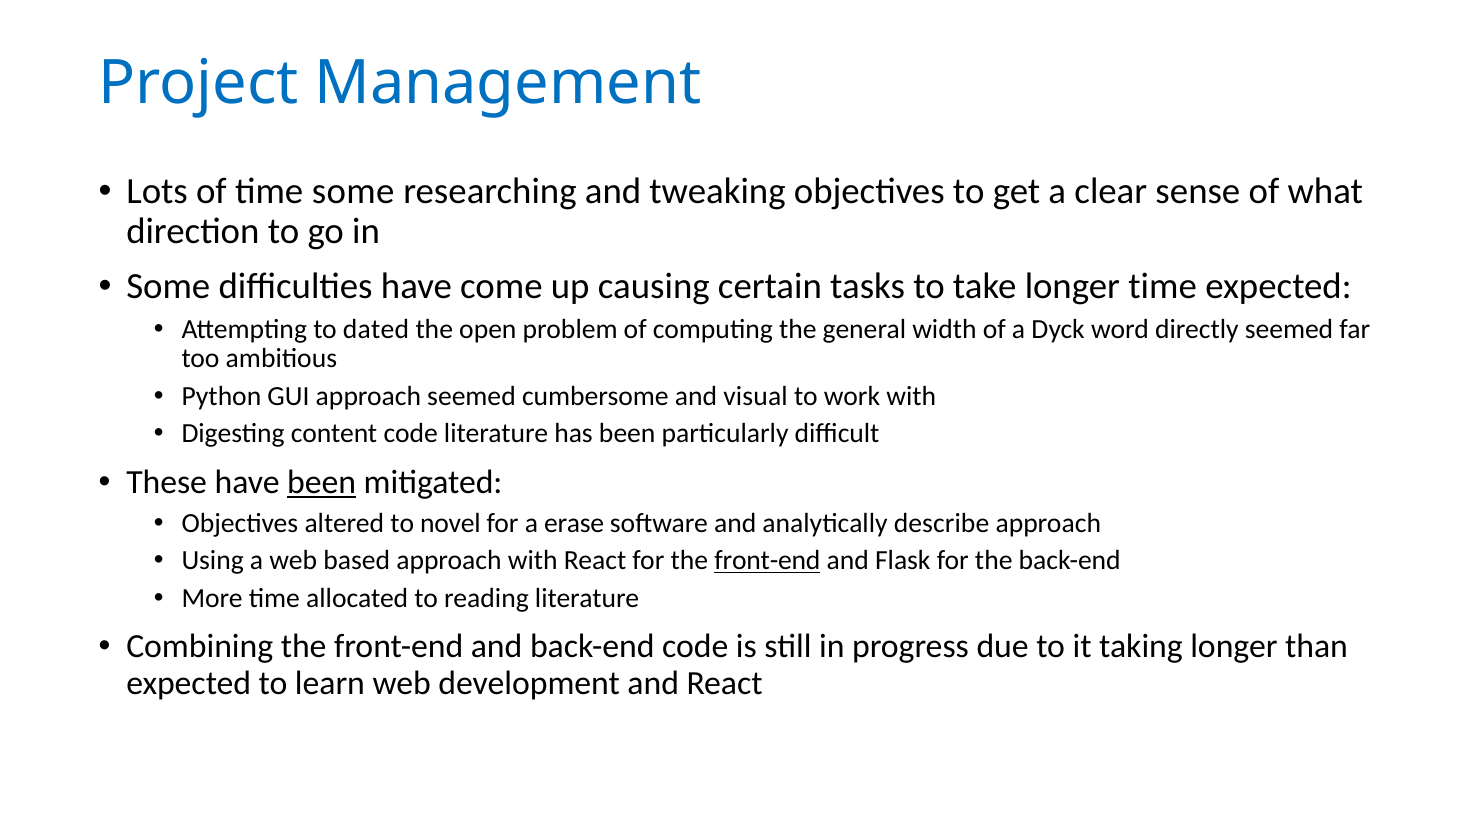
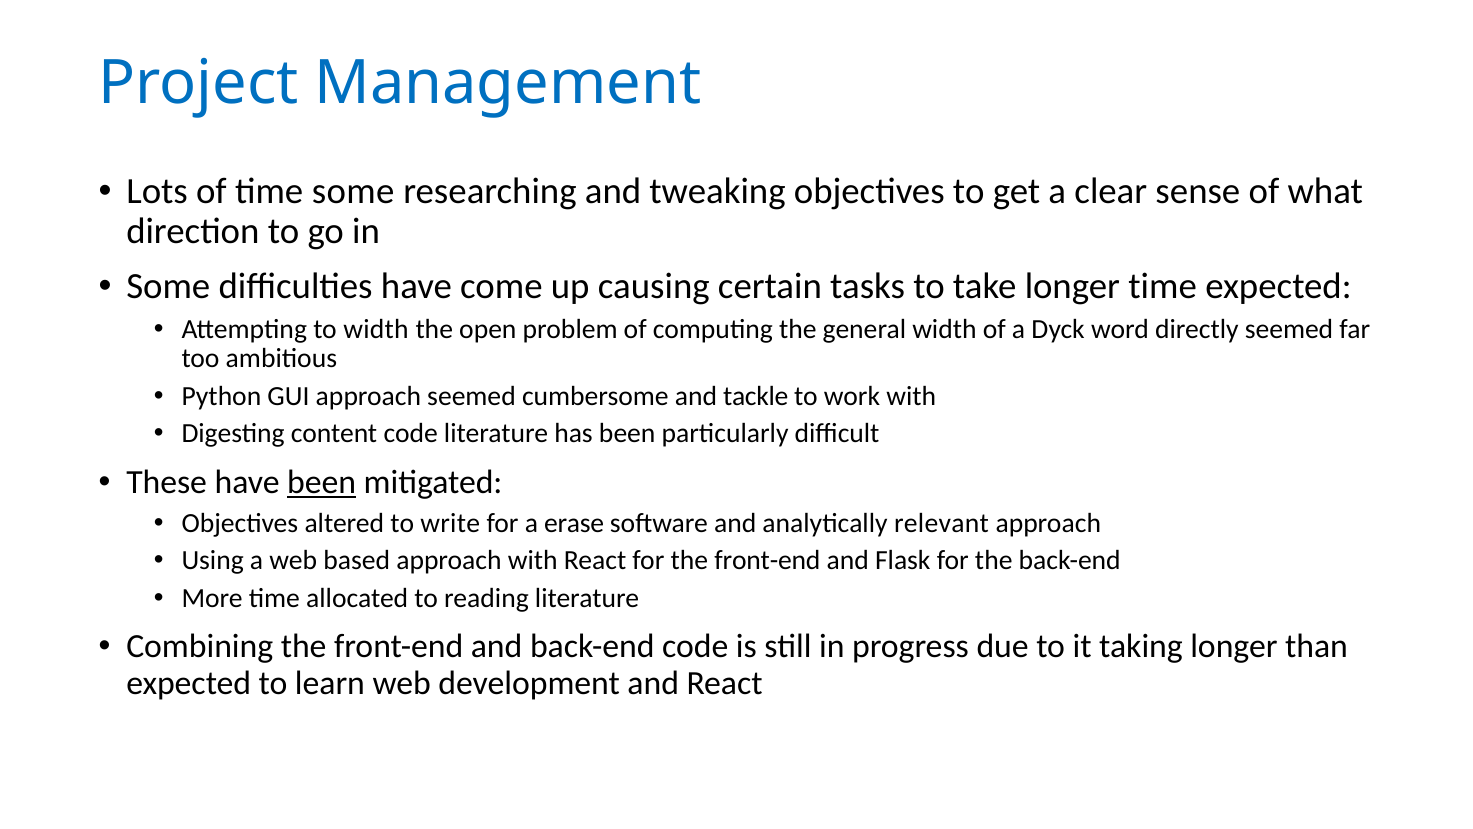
to dated: dated -> width
visual: visual -> tackle
novel: novel -> write
describe: describe -> relevant
front-end at (767, 560) underline: present -> none
